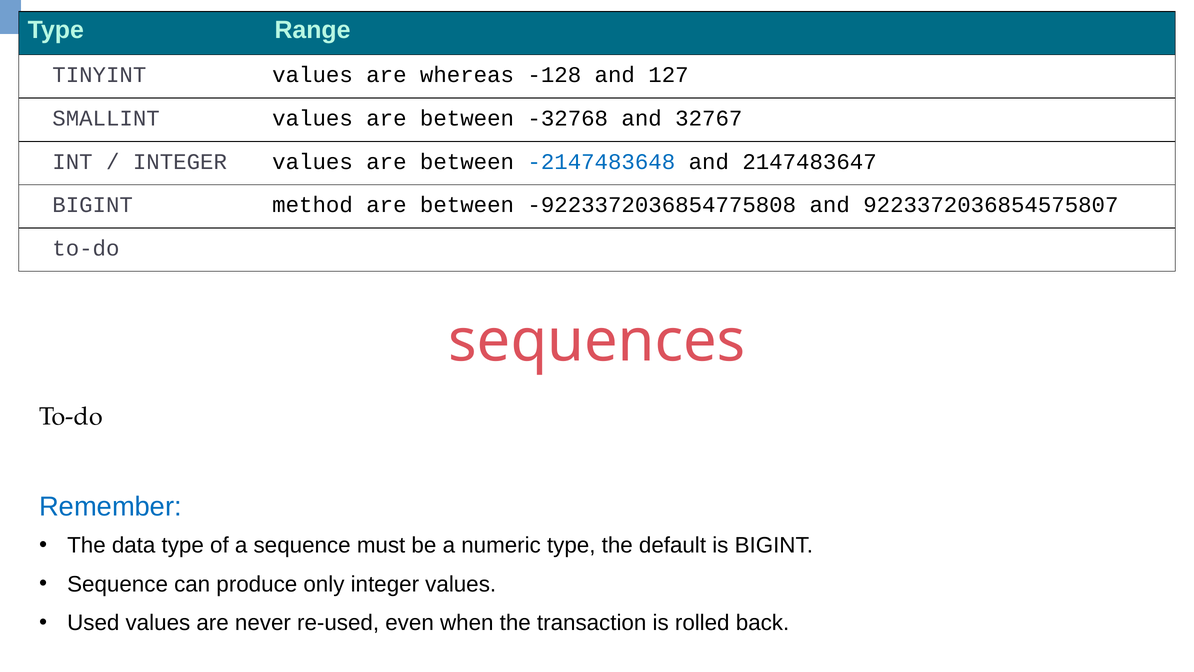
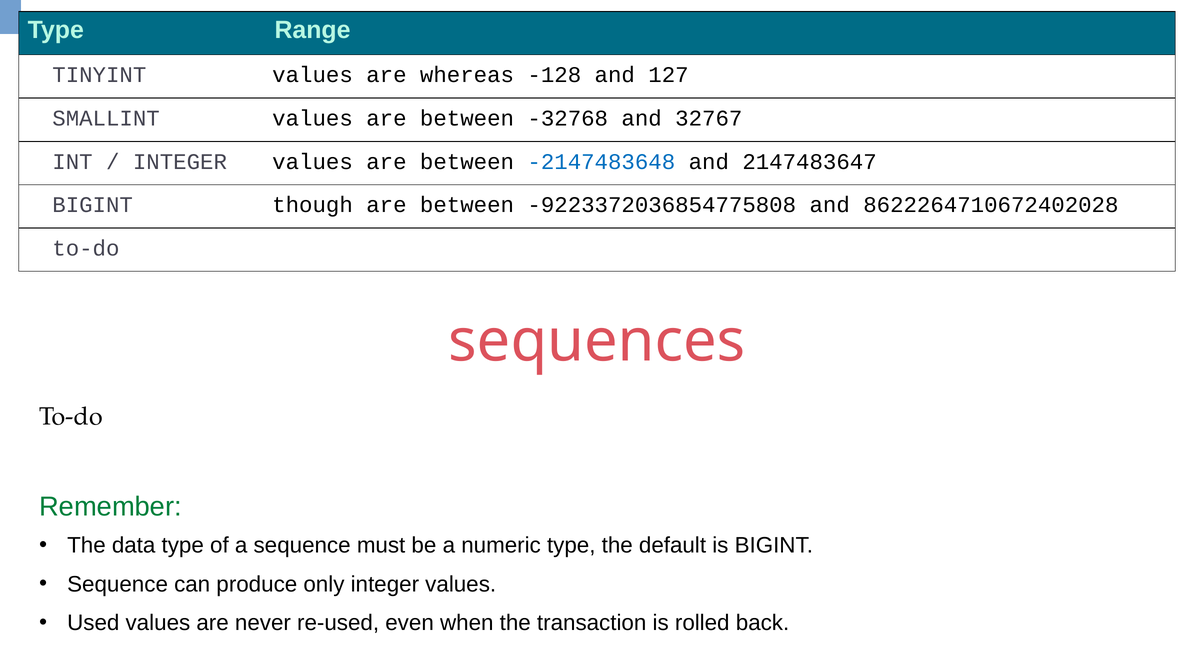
method: method -> though
9223372036854575807: 9223372036854575807 -> 8622264710672402028
Remember colour: blue -> green
